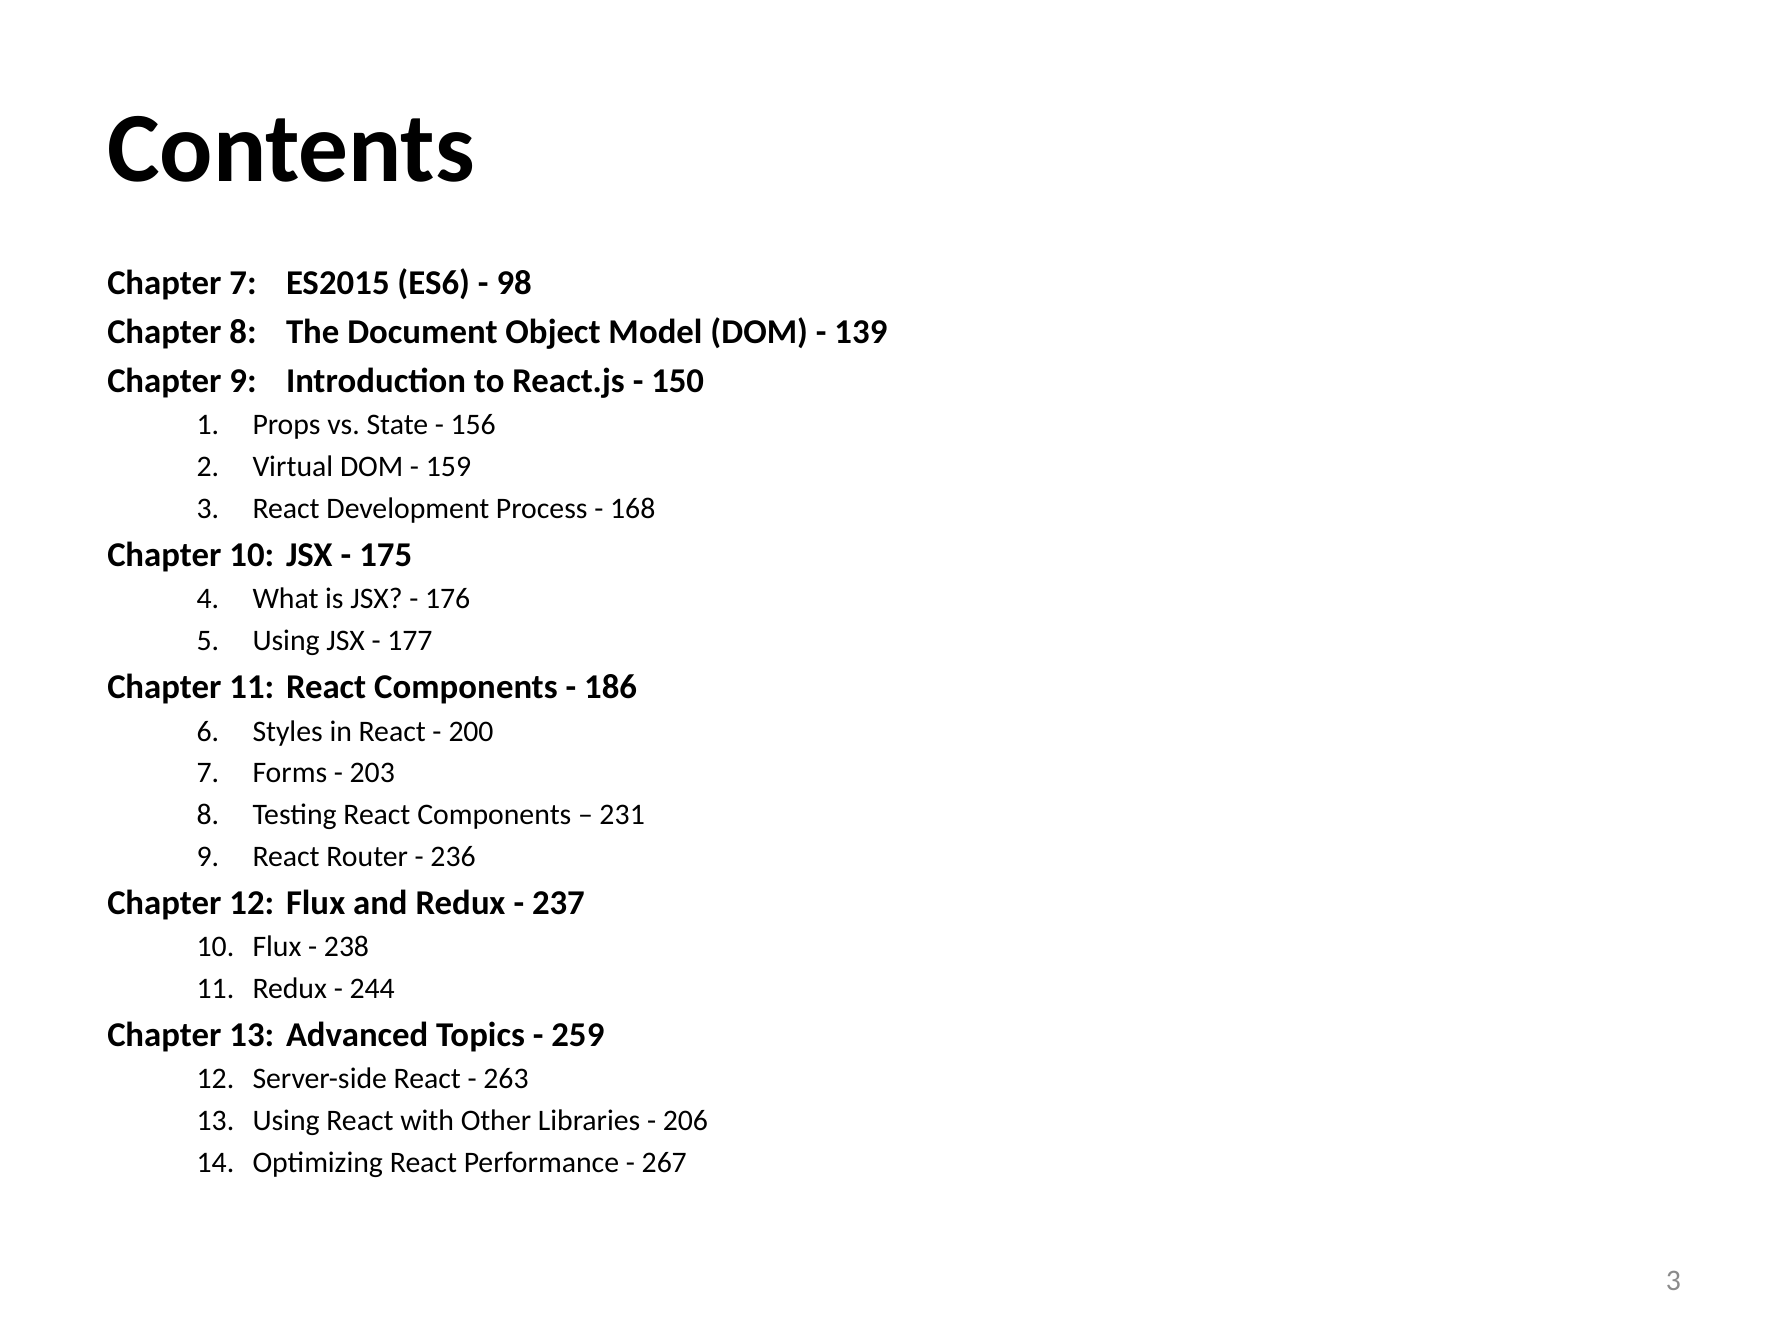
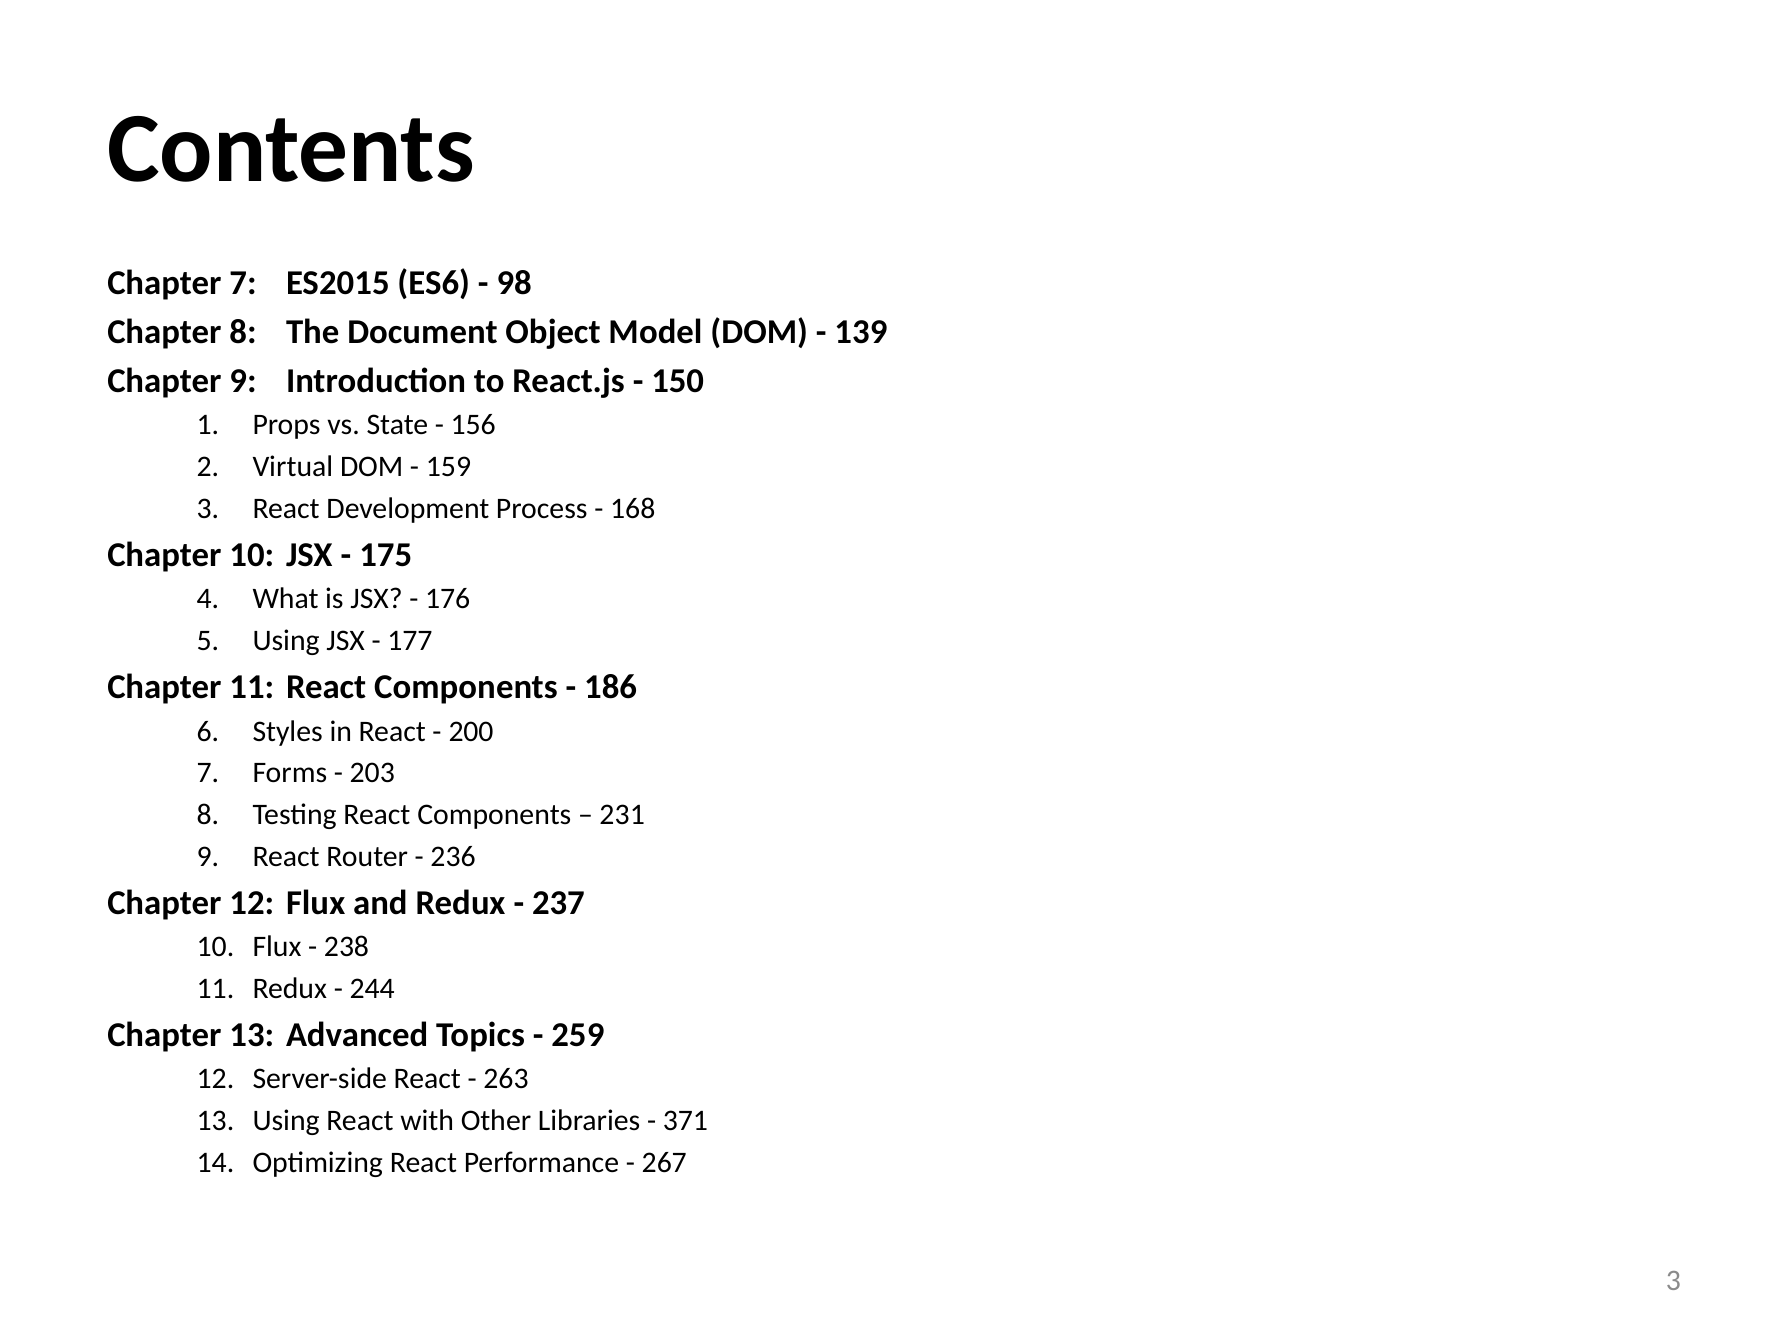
206: 206 -> 371
